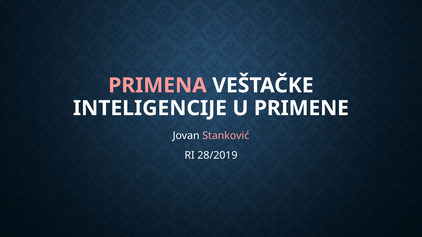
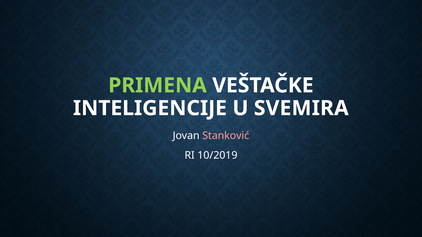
PRIMENA colour: pink -> light green
PRIMENE: PRIMENE -> SVEMIRA
28/2019: 28/2019 -> 10/2019
